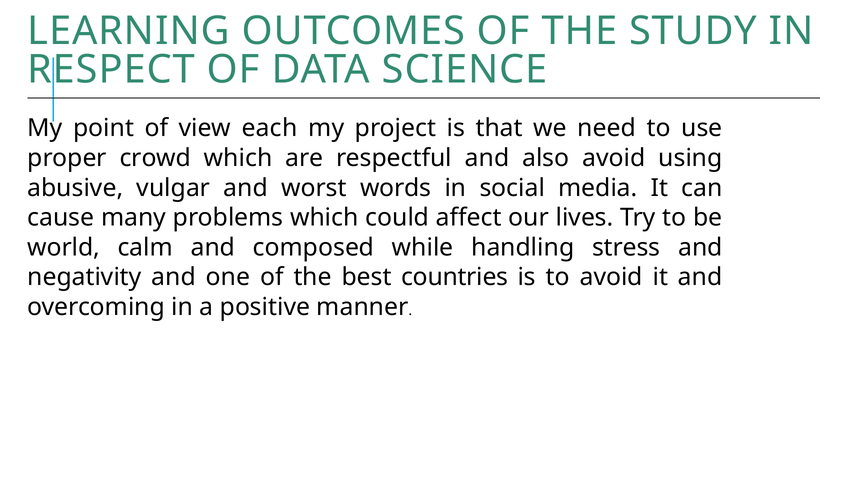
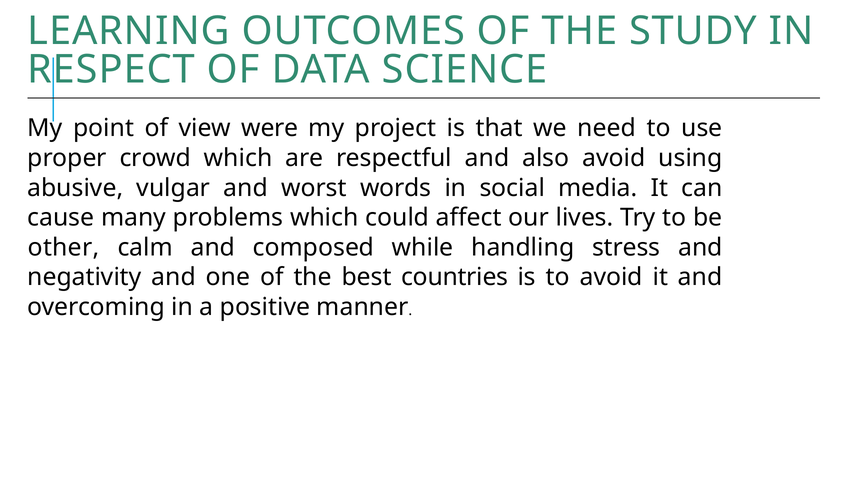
each: each -> were
world: world -> other
